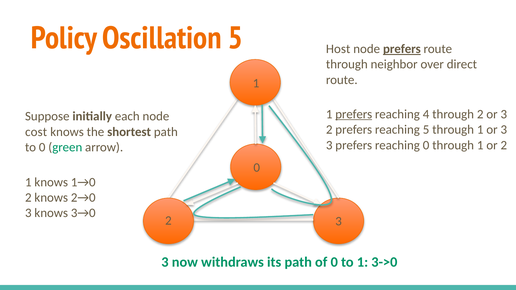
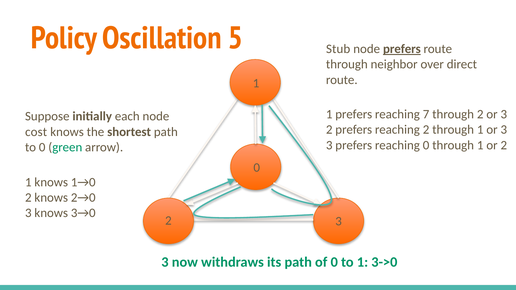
Host: Host -> Stub
prefers at (354, 114) underline: present -> none
4: 4 -> 7
reaching 5: 5 -> 2
